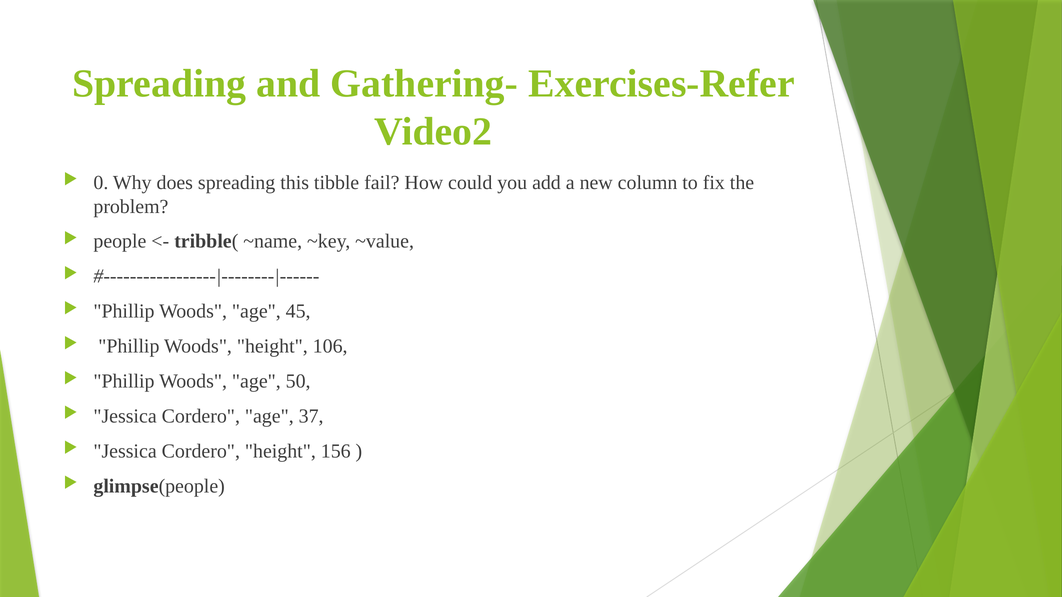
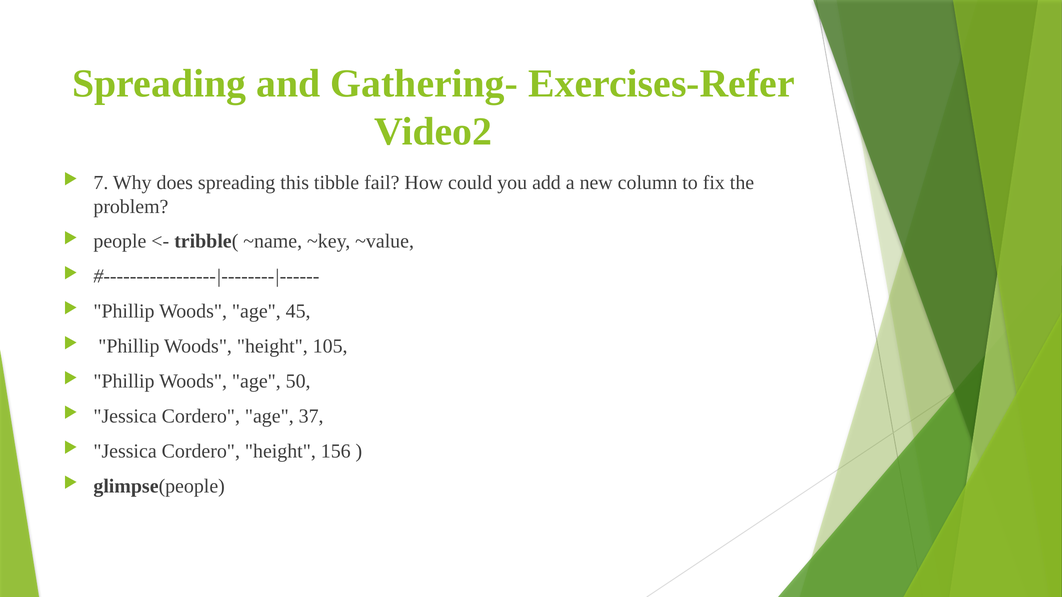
0: 0 -> 7
106: 106 -> 105
